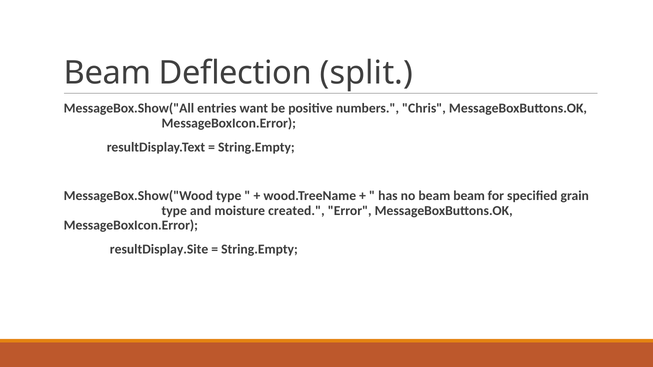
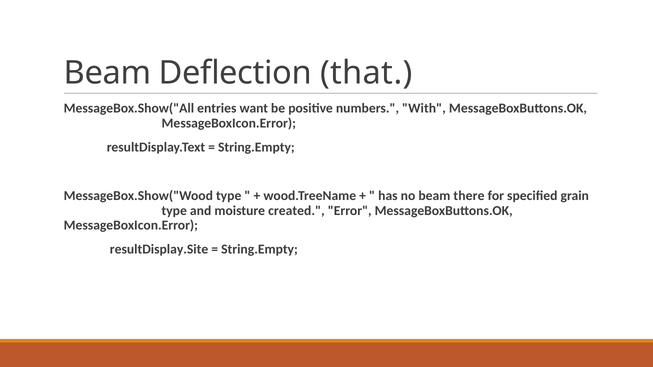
split: split -> that
Chris: Chris -> With
beam beam: beam -> there
